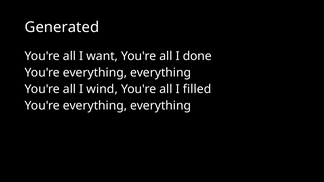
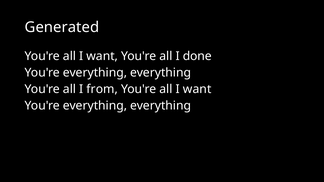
wind: wind -> from
filled at (197, 89): filled -> want
